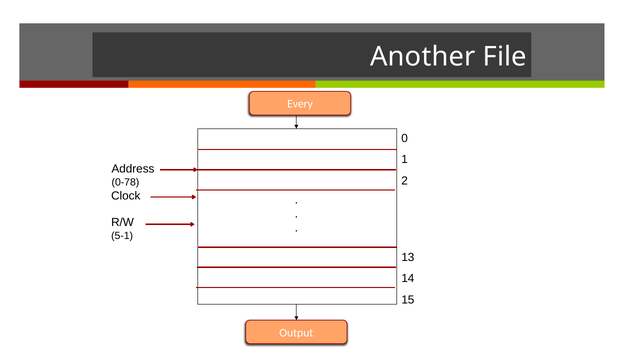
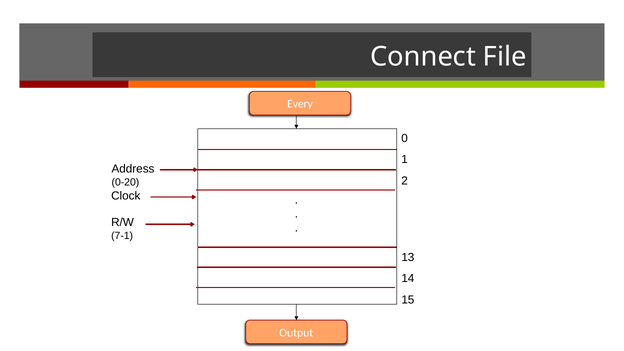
Another: Another -> Connect
0-78: 0-78 -> 0-20
5-1: 5-1 -> 7-1
